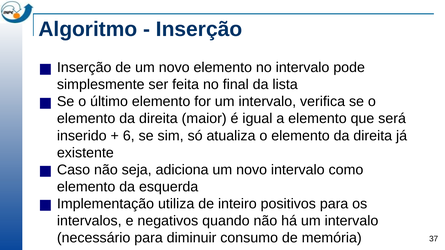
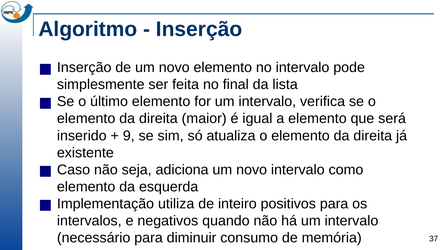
6: 6 -> 9
